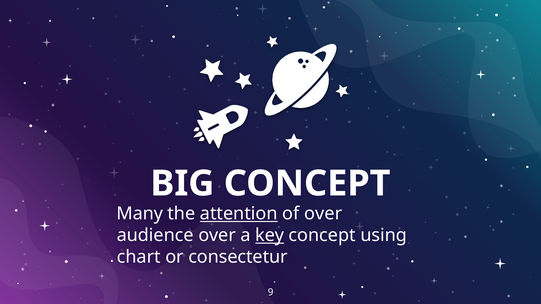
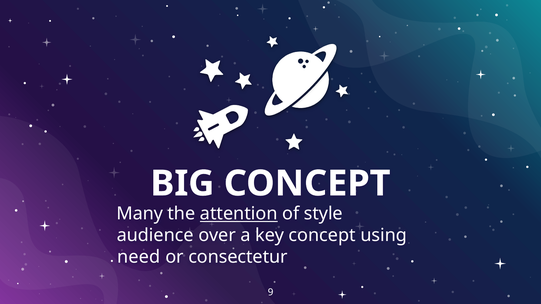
of over: over -> style
key underline: present -> none
chart: chart -> need
